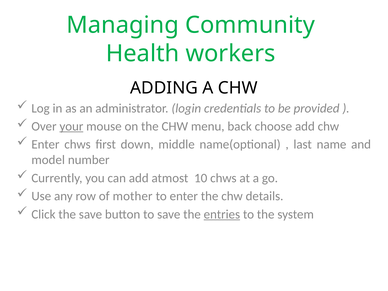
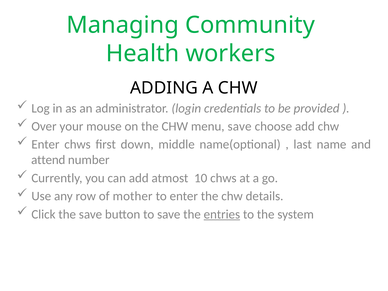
your underline: present -> none
menu back: back -> save
model: model -> attend
